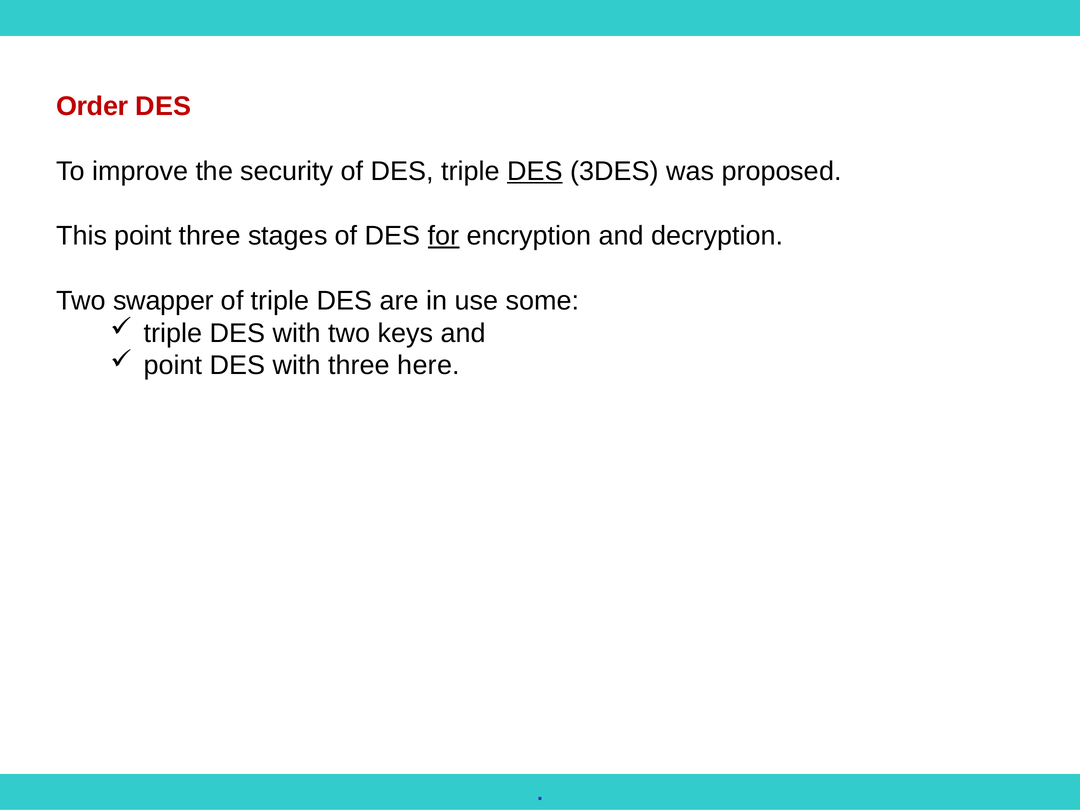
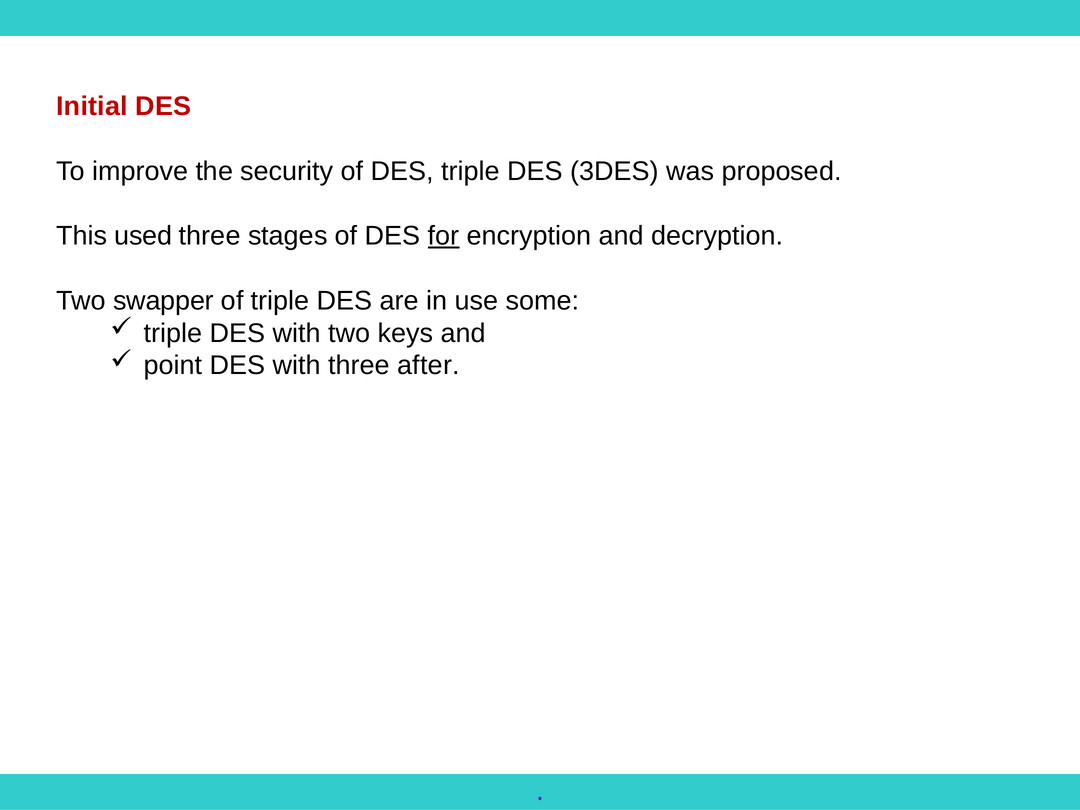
Order: Order -> Initial
DES at (535, 171) underline: present -> none
This point: point -> used
here: here -> after
